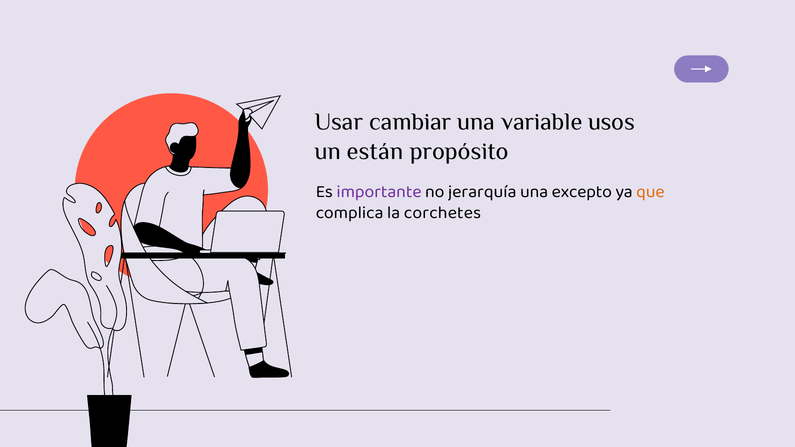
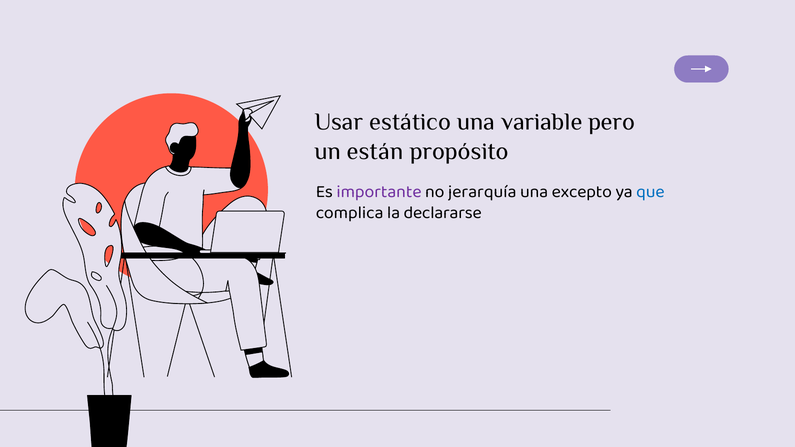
cambiar: cambiar -> estático
usos: usos -> pero
que colour: orange -> blue
corchetes: corchetes -> declararse
